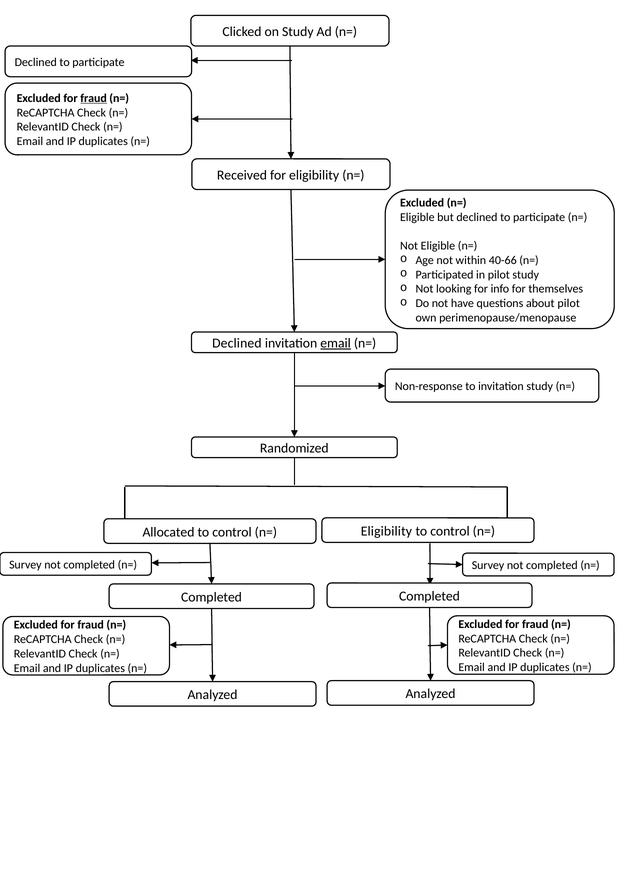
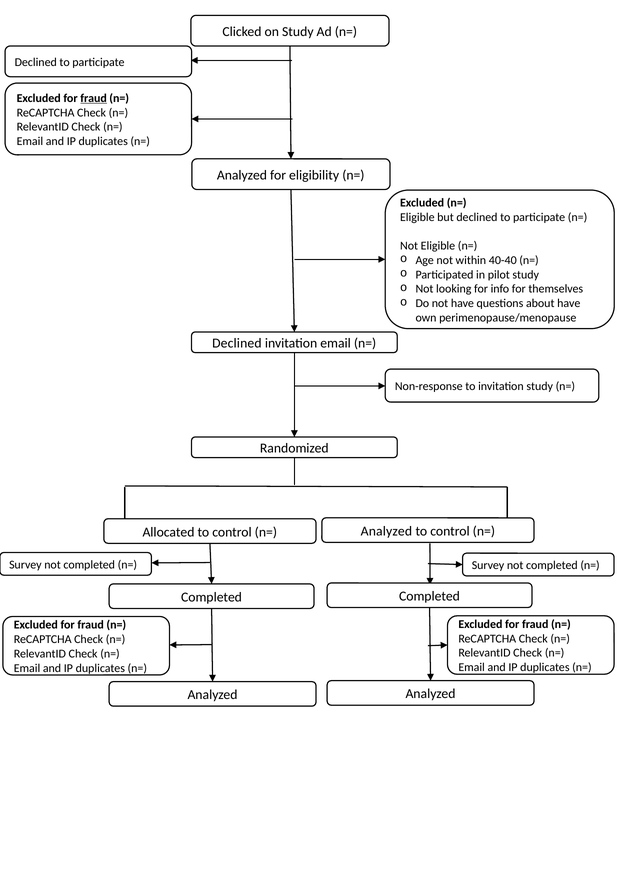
Received at (242, 175): Received -> Analyzed
40-66: 40-66 -> 40-40
about pilot: pilot -> have
email at (336, 343) underline: present -> none
Eligibility at (386, 531): Eligibility -> Analyzed
